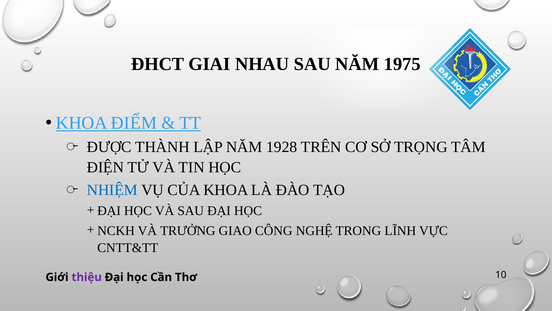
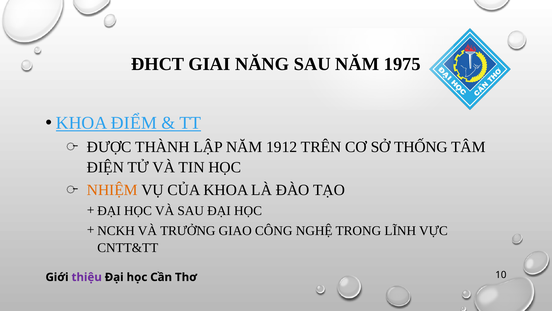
NHAU: NHAU -> NĂNG
1928: 1928 -> 1912
TRỌNG: TRỌNG -> THỐNG
NHIỆM colour: blue -> orange
